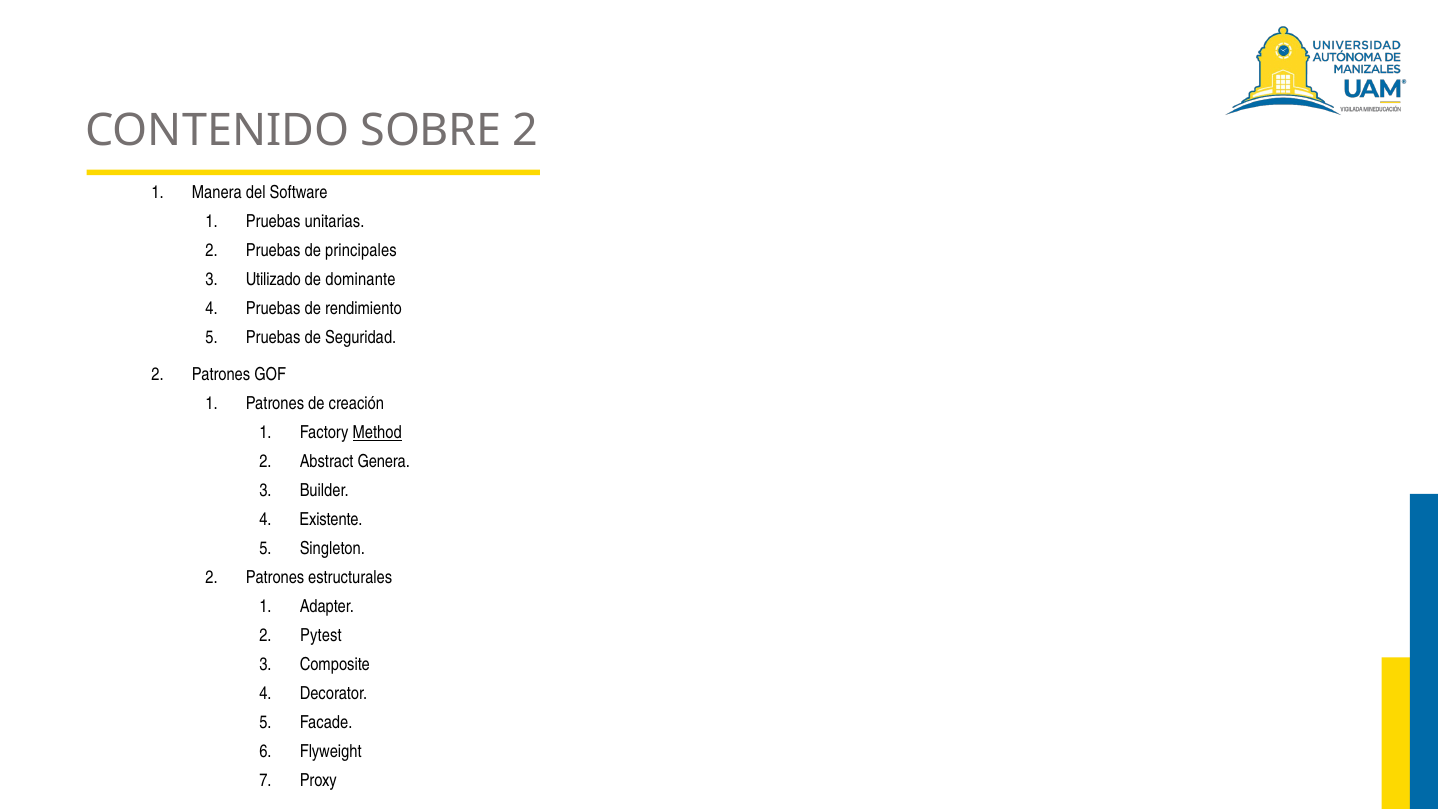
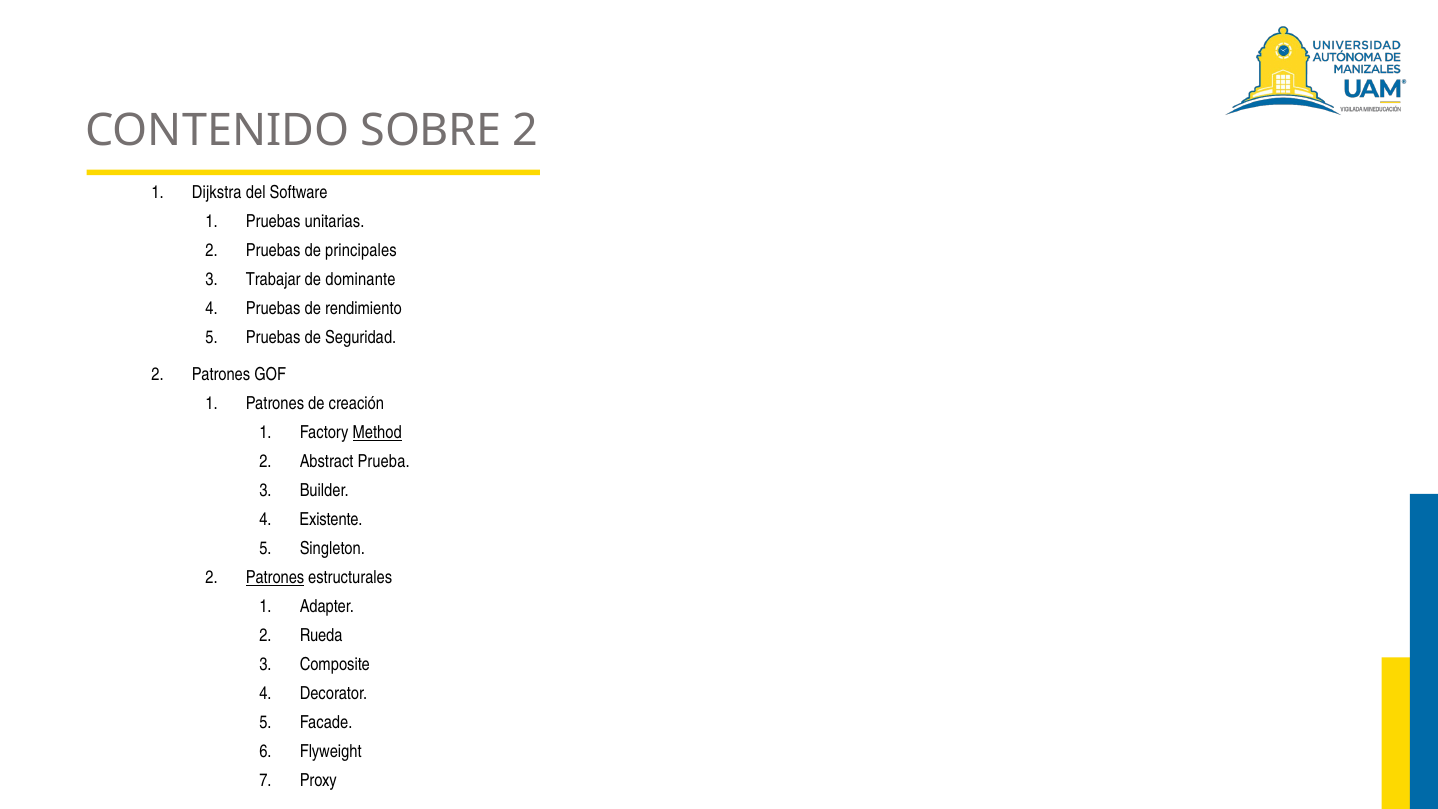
Manera: Manera -> Dijkstra
Utilizado: Utilizado -> Trabajar
Genera: Genera -> Prueba
Patrones at (275, 578) underline: none -> present
Pytest: Pytest -> Rueda
